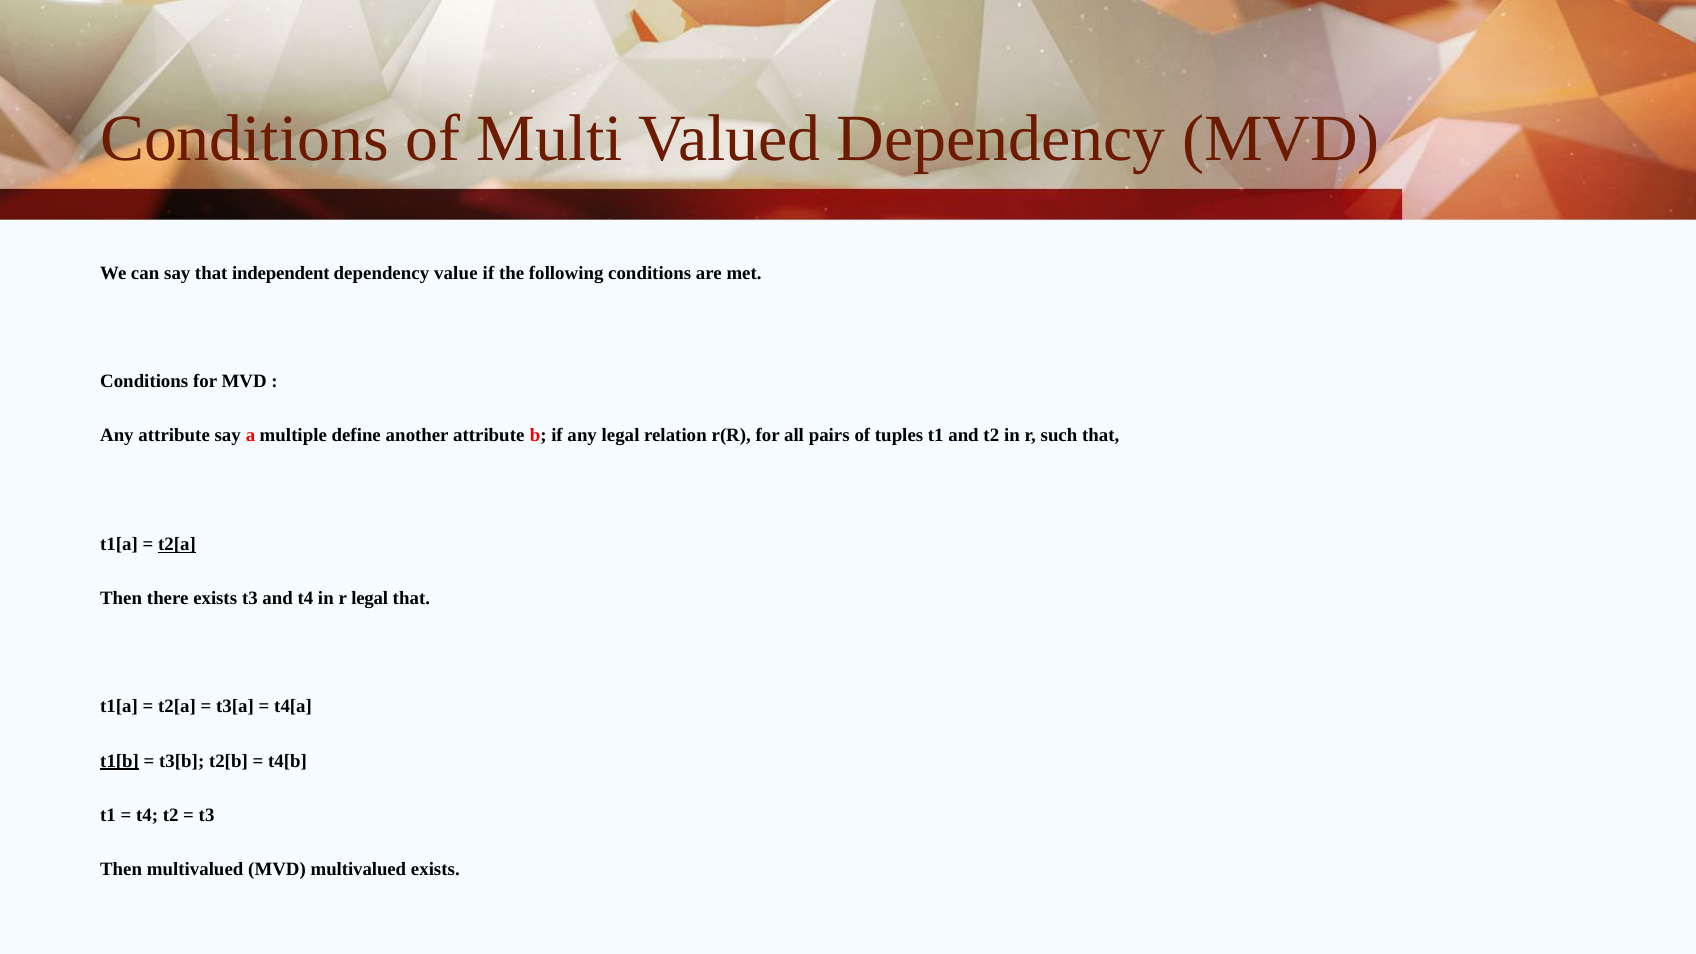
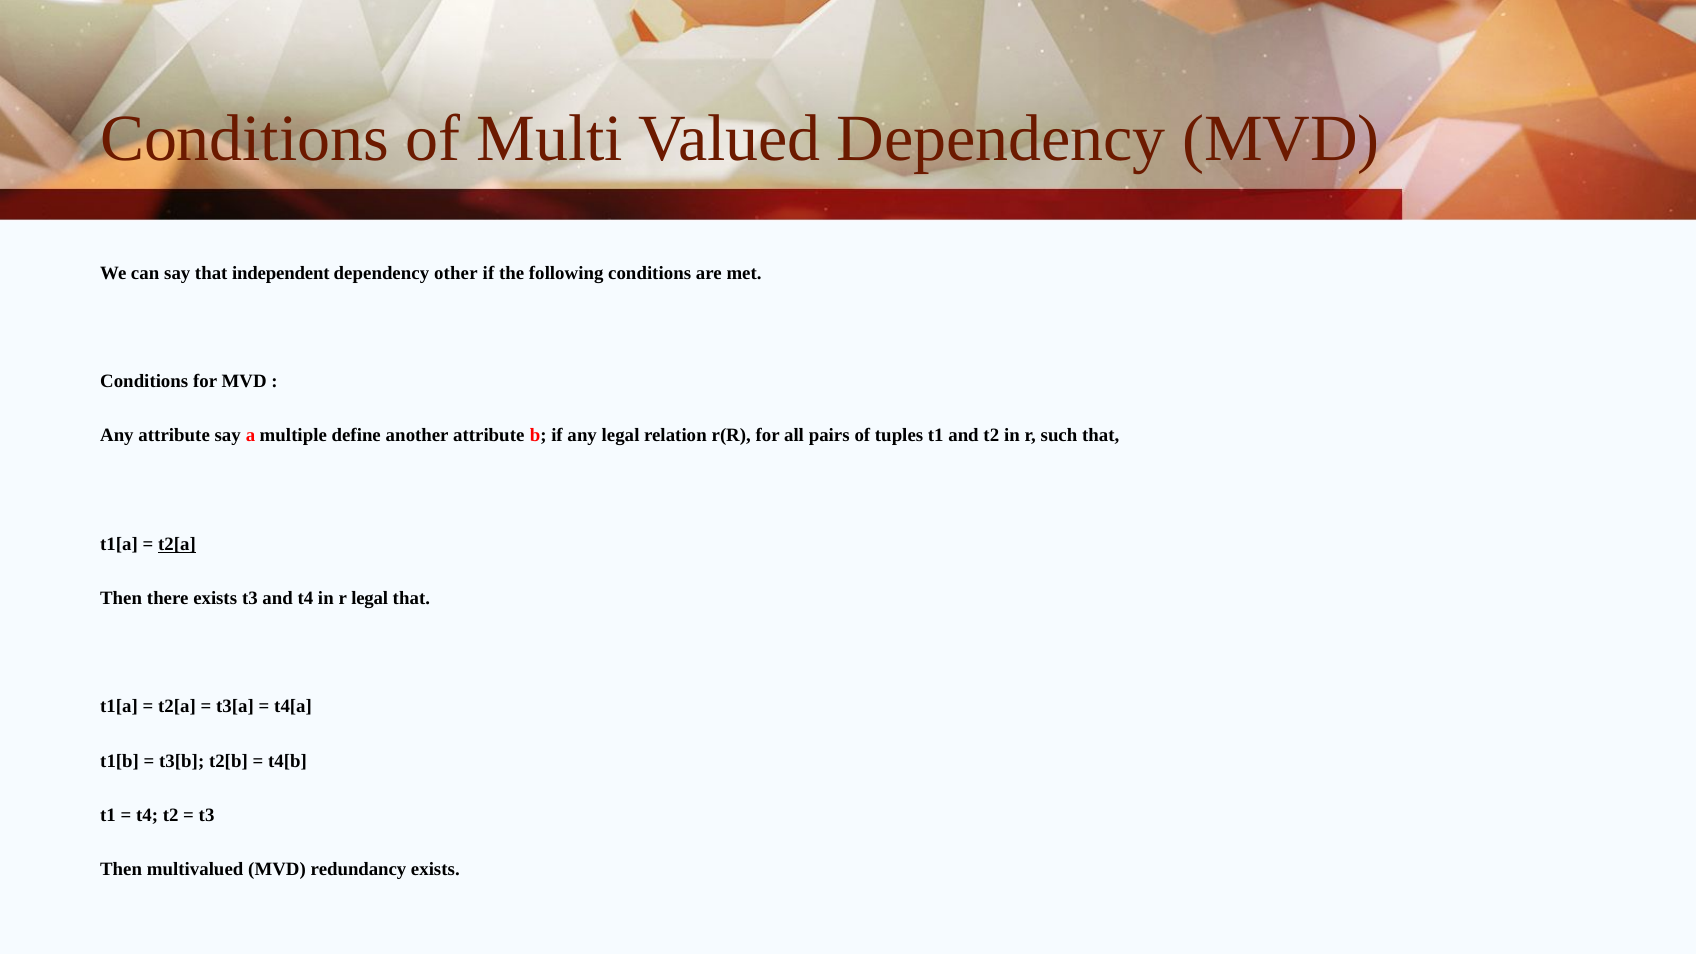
value: value -> other
t1[b underline: present -> none
MVD multivalued: multivalued -> redundancy
